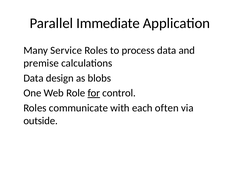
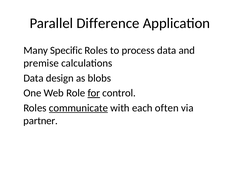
Immediate: Immediate -> Difference
Service: Service -> Specific
communicate underline: none -> present
outside: outside -> partner
